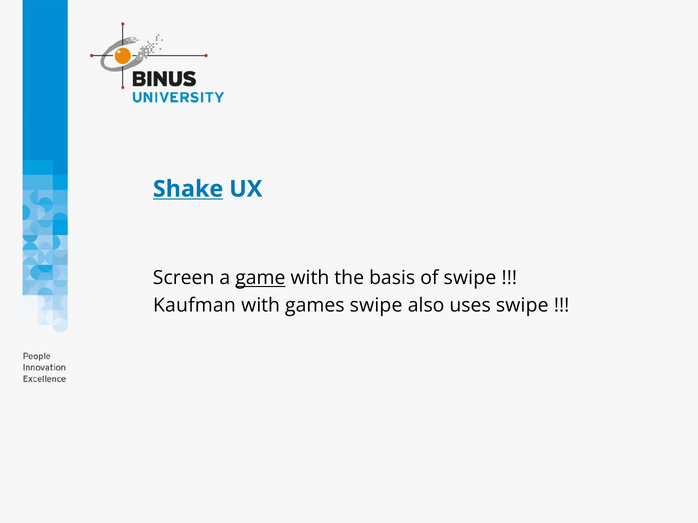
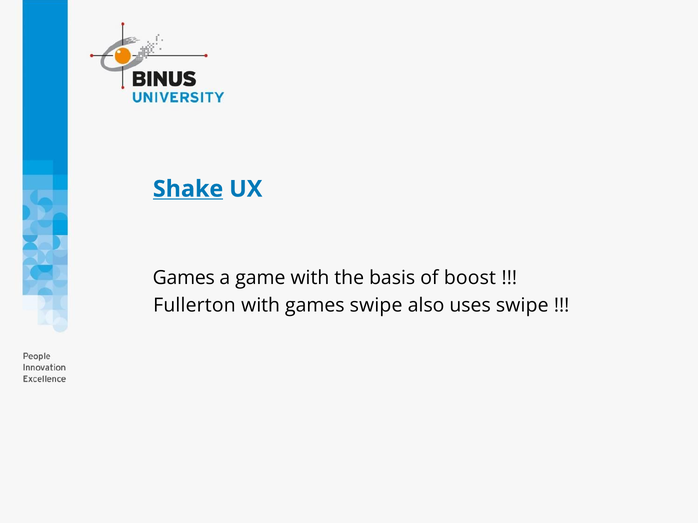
Screen at (184, 278): Screen -> Games
game underline: present -> none
of swipe: swipe -> boost
Kaufman: Kaufman -> Fullerton
